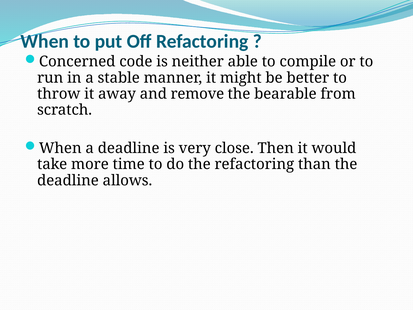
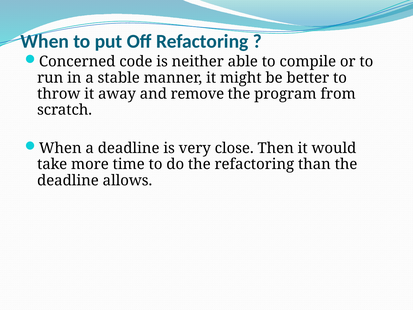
bearable: bearable -> program
